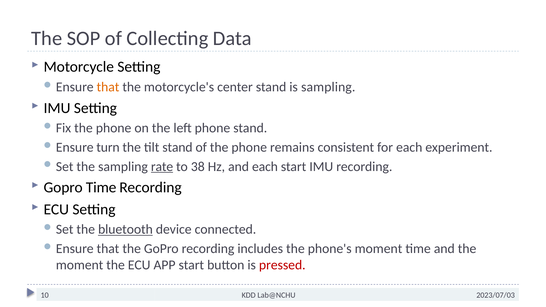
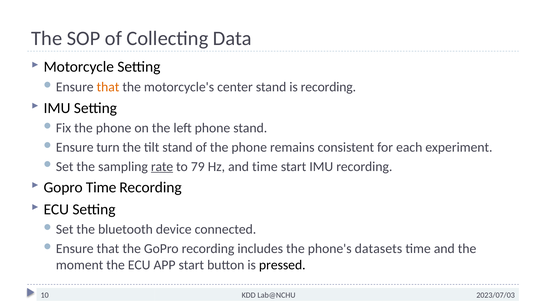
is sampling: sampling -> recording
38: 38 -> 79
and each: each -> time
bluetooth underline: present -> none
phone's moment: moment -> datasets
pressed colour: red -> black
